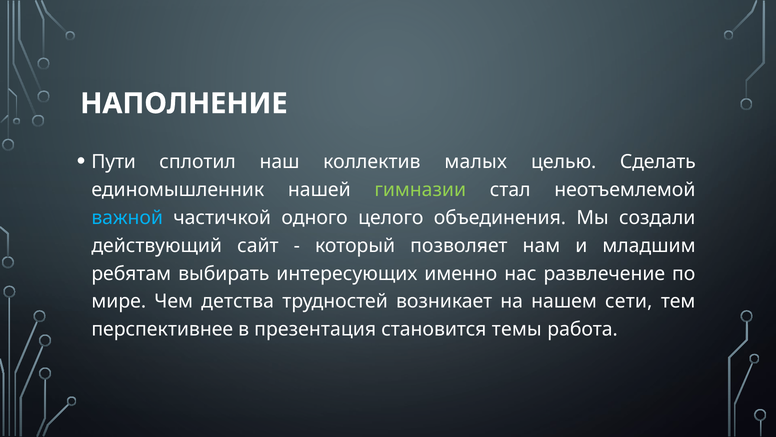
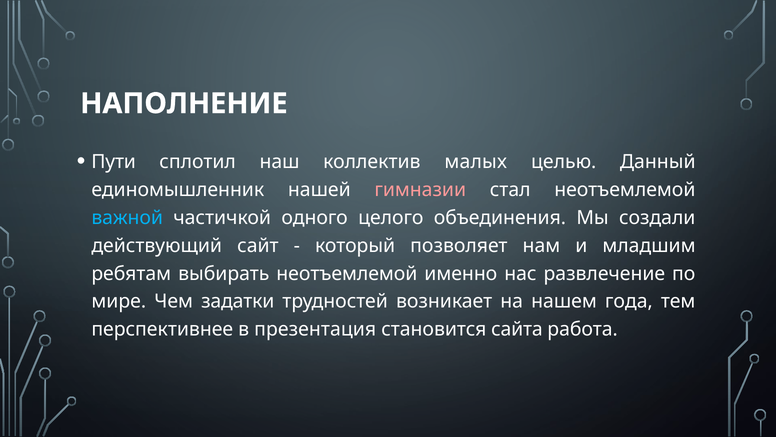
Сделать: Сделать -> Данный
гимназии colour: light green -> pink
выбирать интересующих: интересующих -> неотъемлемой
детства: детства -> задатки
сети: сети -> года
темы: темы -> сайта
